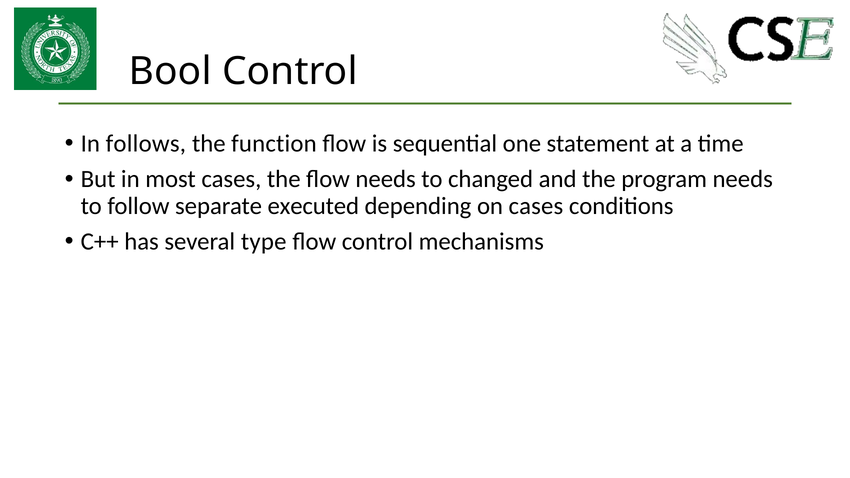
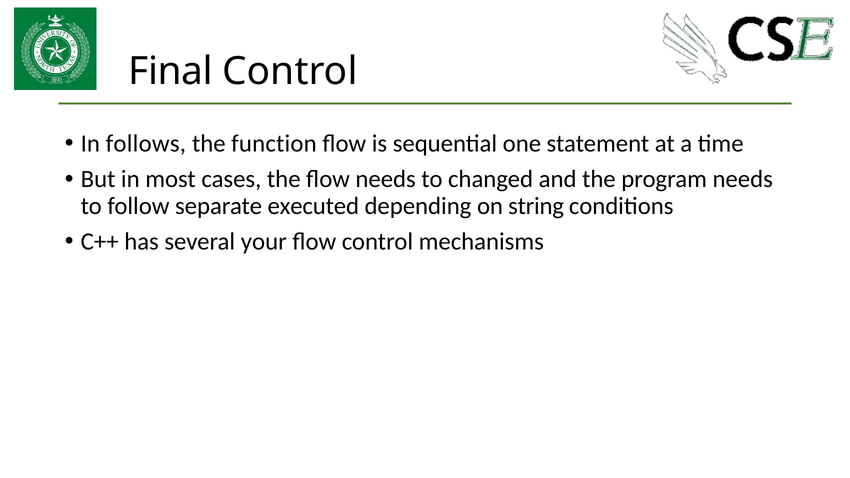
Bool: Bool -> Final
on cases: cases -> string
type: type -> your
